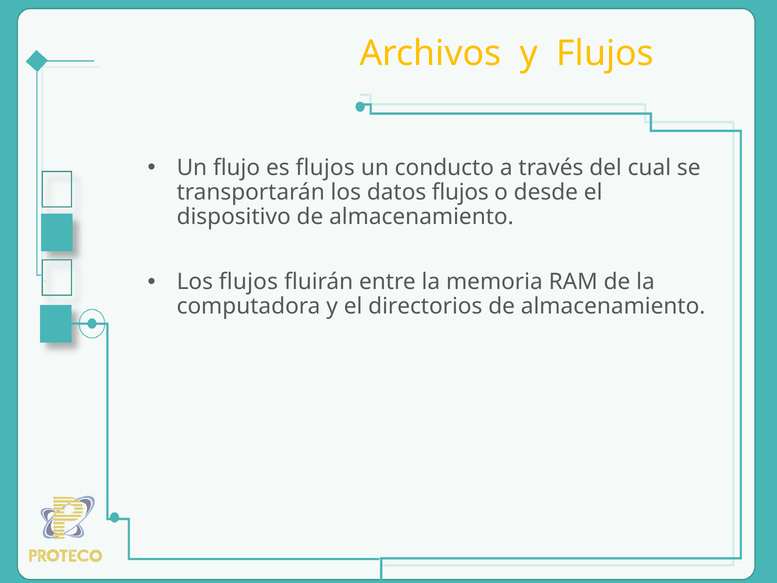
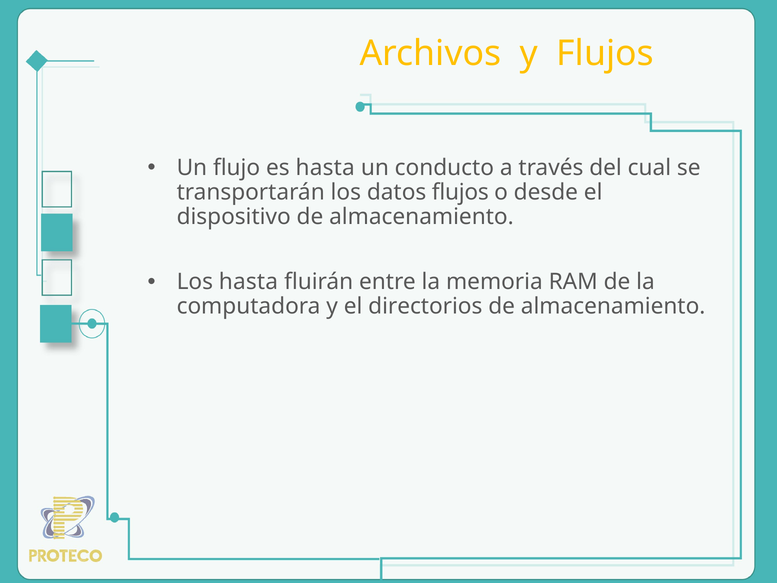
es flujos: flujos -> hasta
Los flujos: flujos -> hasta
